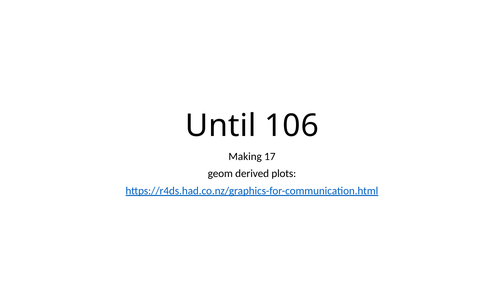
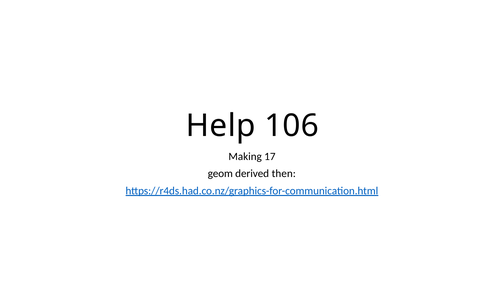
Until: Until -> Help
plots: plots -> then
